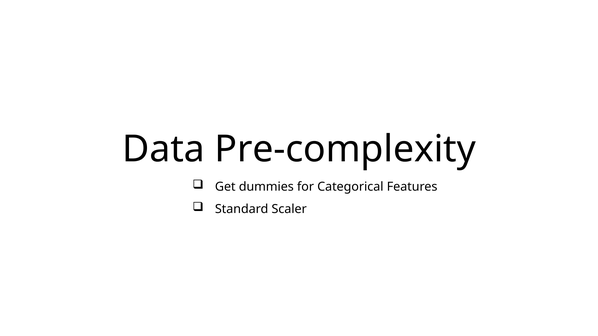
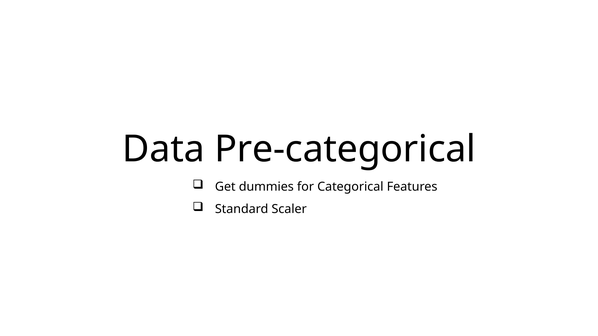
Pre-complexity: Pre-complexity -> Pre-categorical
